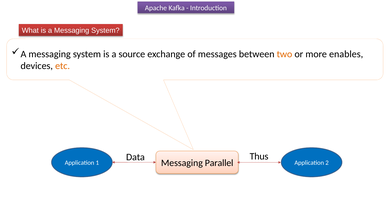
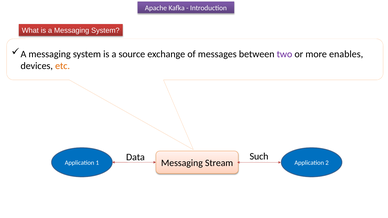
two colour: orange -> purple
Thus: Thus -> Such
Parallel: Parallel -> Stream
